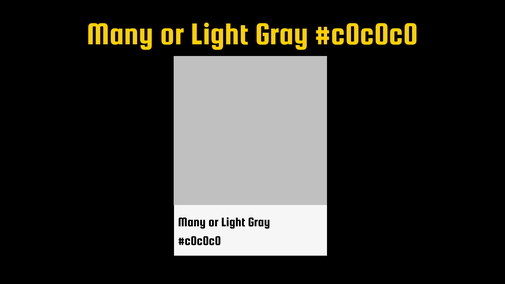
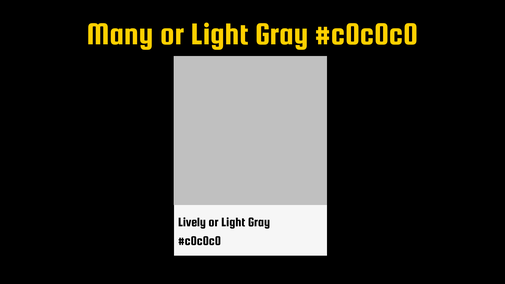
Many at (192, 222): Many -> Lively
